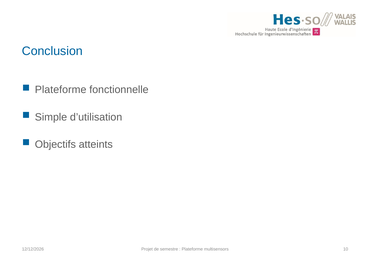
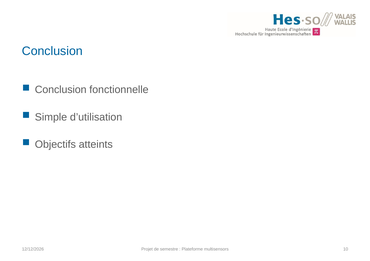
Plateforme at (61, 90): Plateforme -> Conclusion
